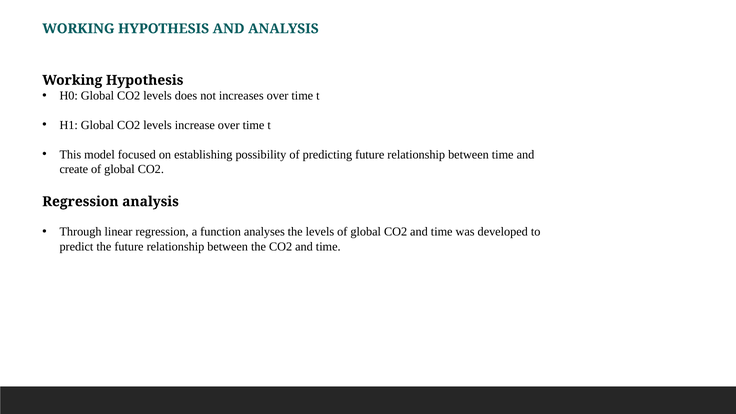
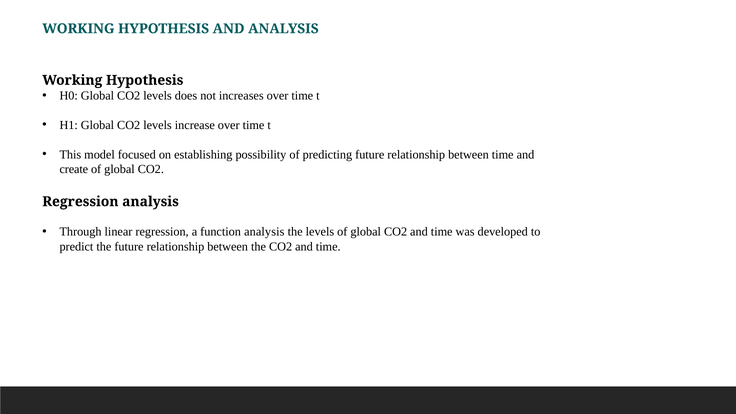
function analyses: analyses -> analysis
